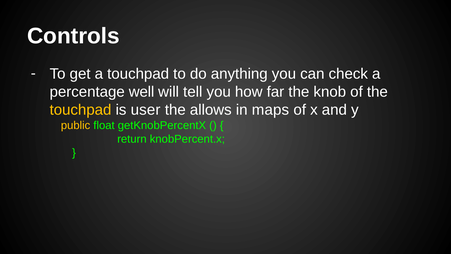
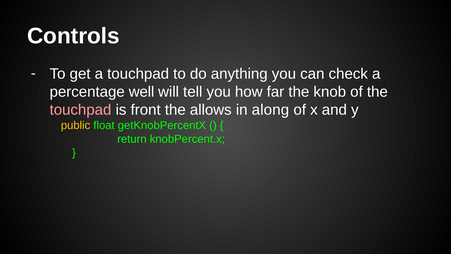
touchpad at (81, 110) colour: yellow -> pink
user: user -> front
maps: maps -> along
